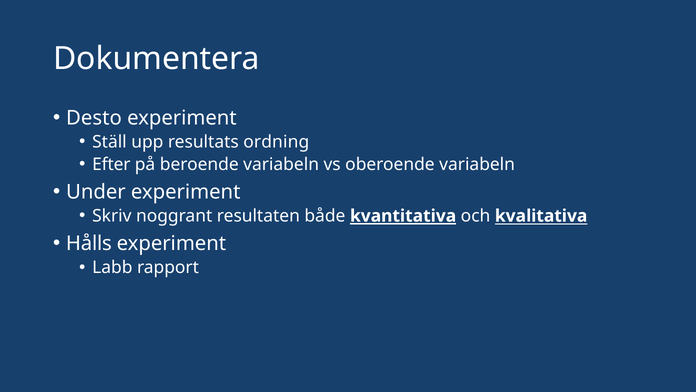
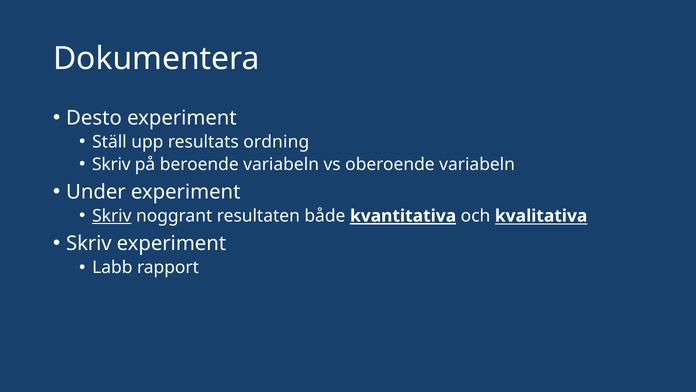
Efter at (111, 164): Efter -> Skriv
Skriv at (112, 216) underline: none -> present
Hålls at (89, 243): Hålls -> Skriv
